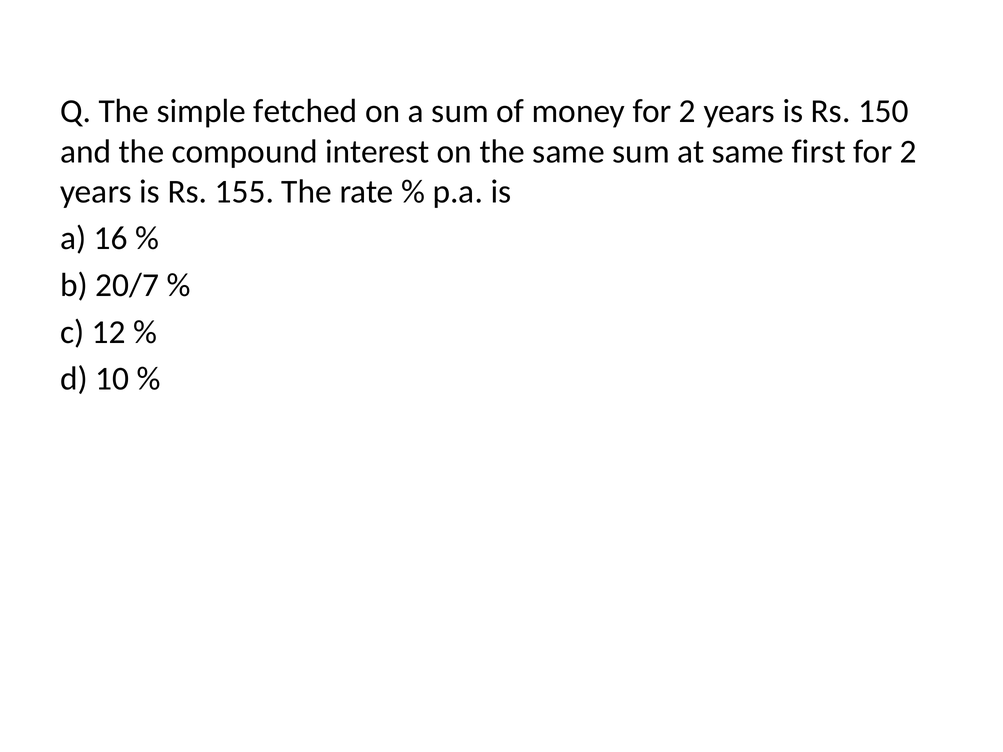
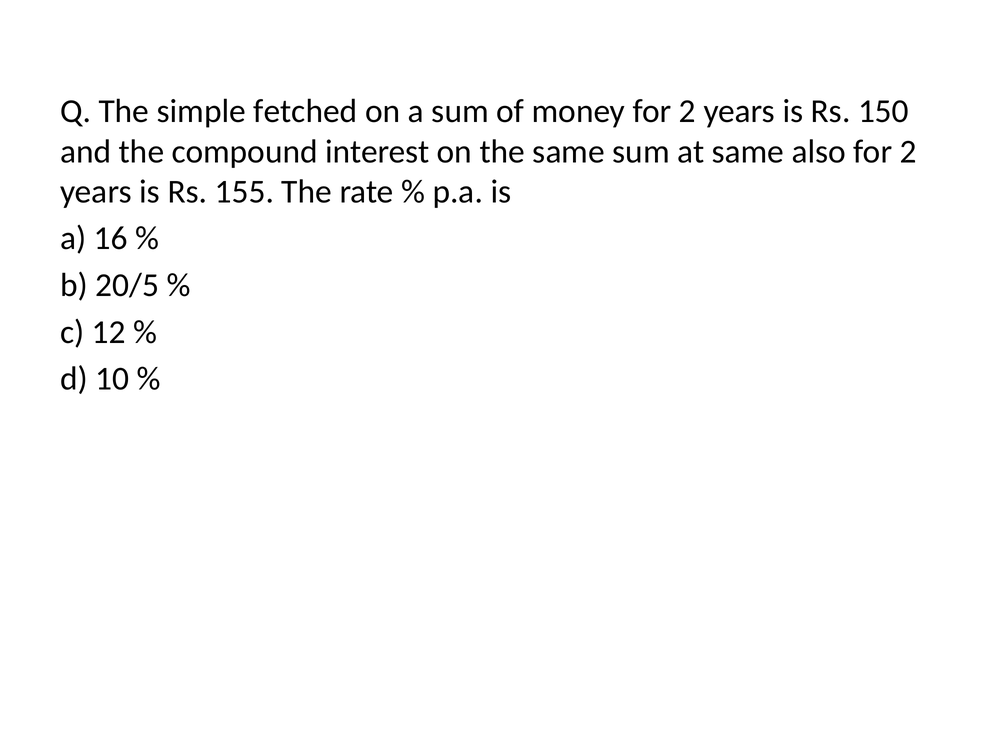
first: first -> also
20/7: 20/7 -> 20/5
